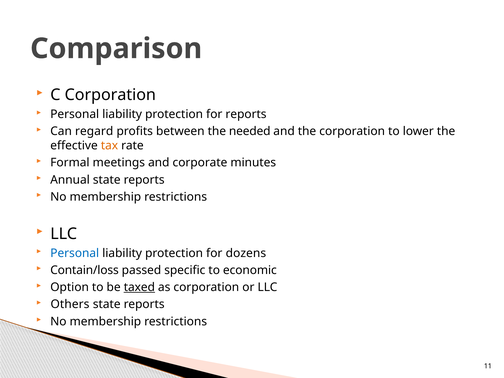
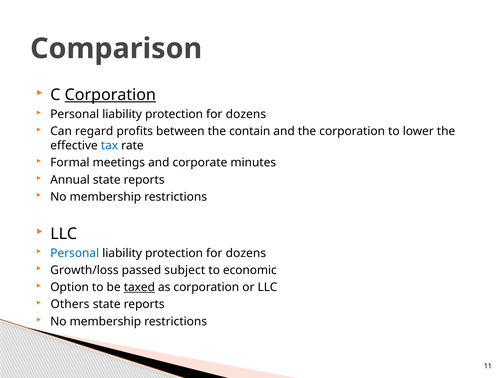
Corporation at (110, 95) underline: none -> present
reports at (246, 114): reports -> dozens
needed: needed -> contain
tax colour: orange -> blue
Contain/loss: Contain/loss -> Growth/loss
specific: specific -> subject
